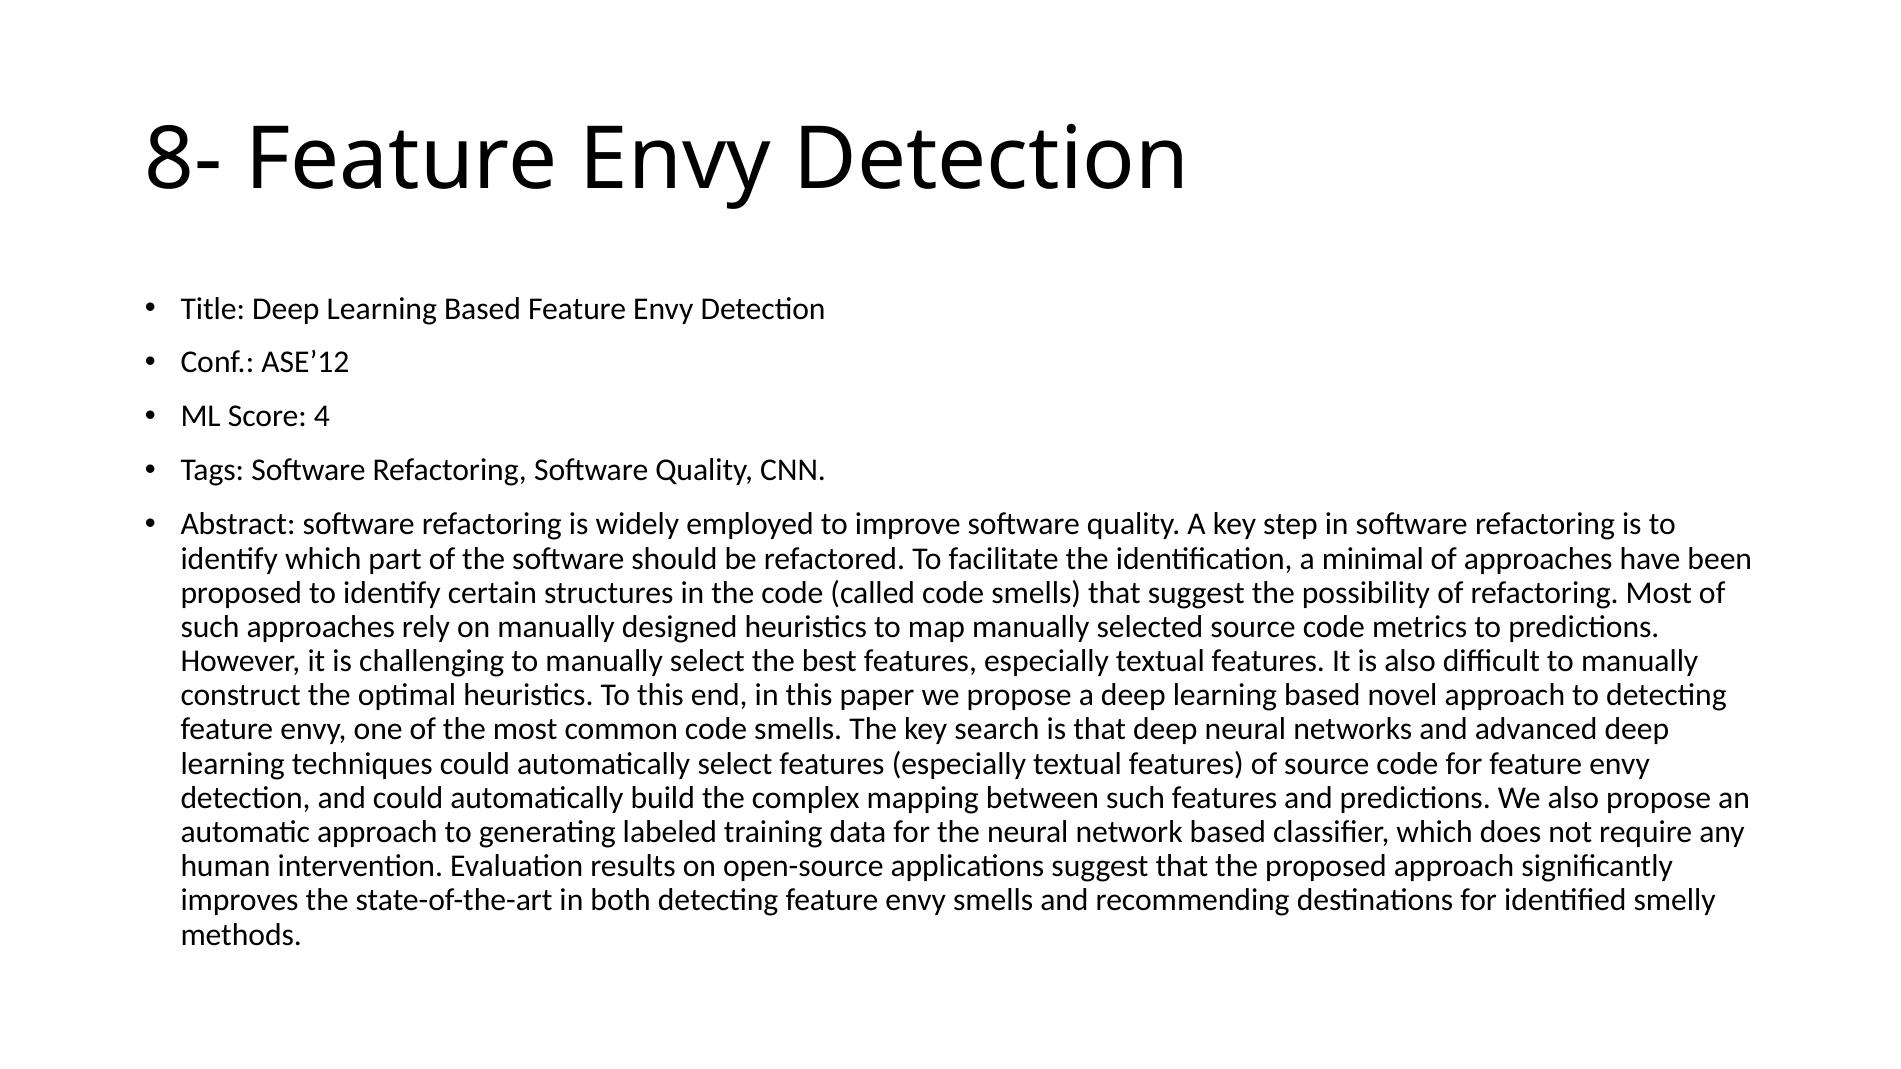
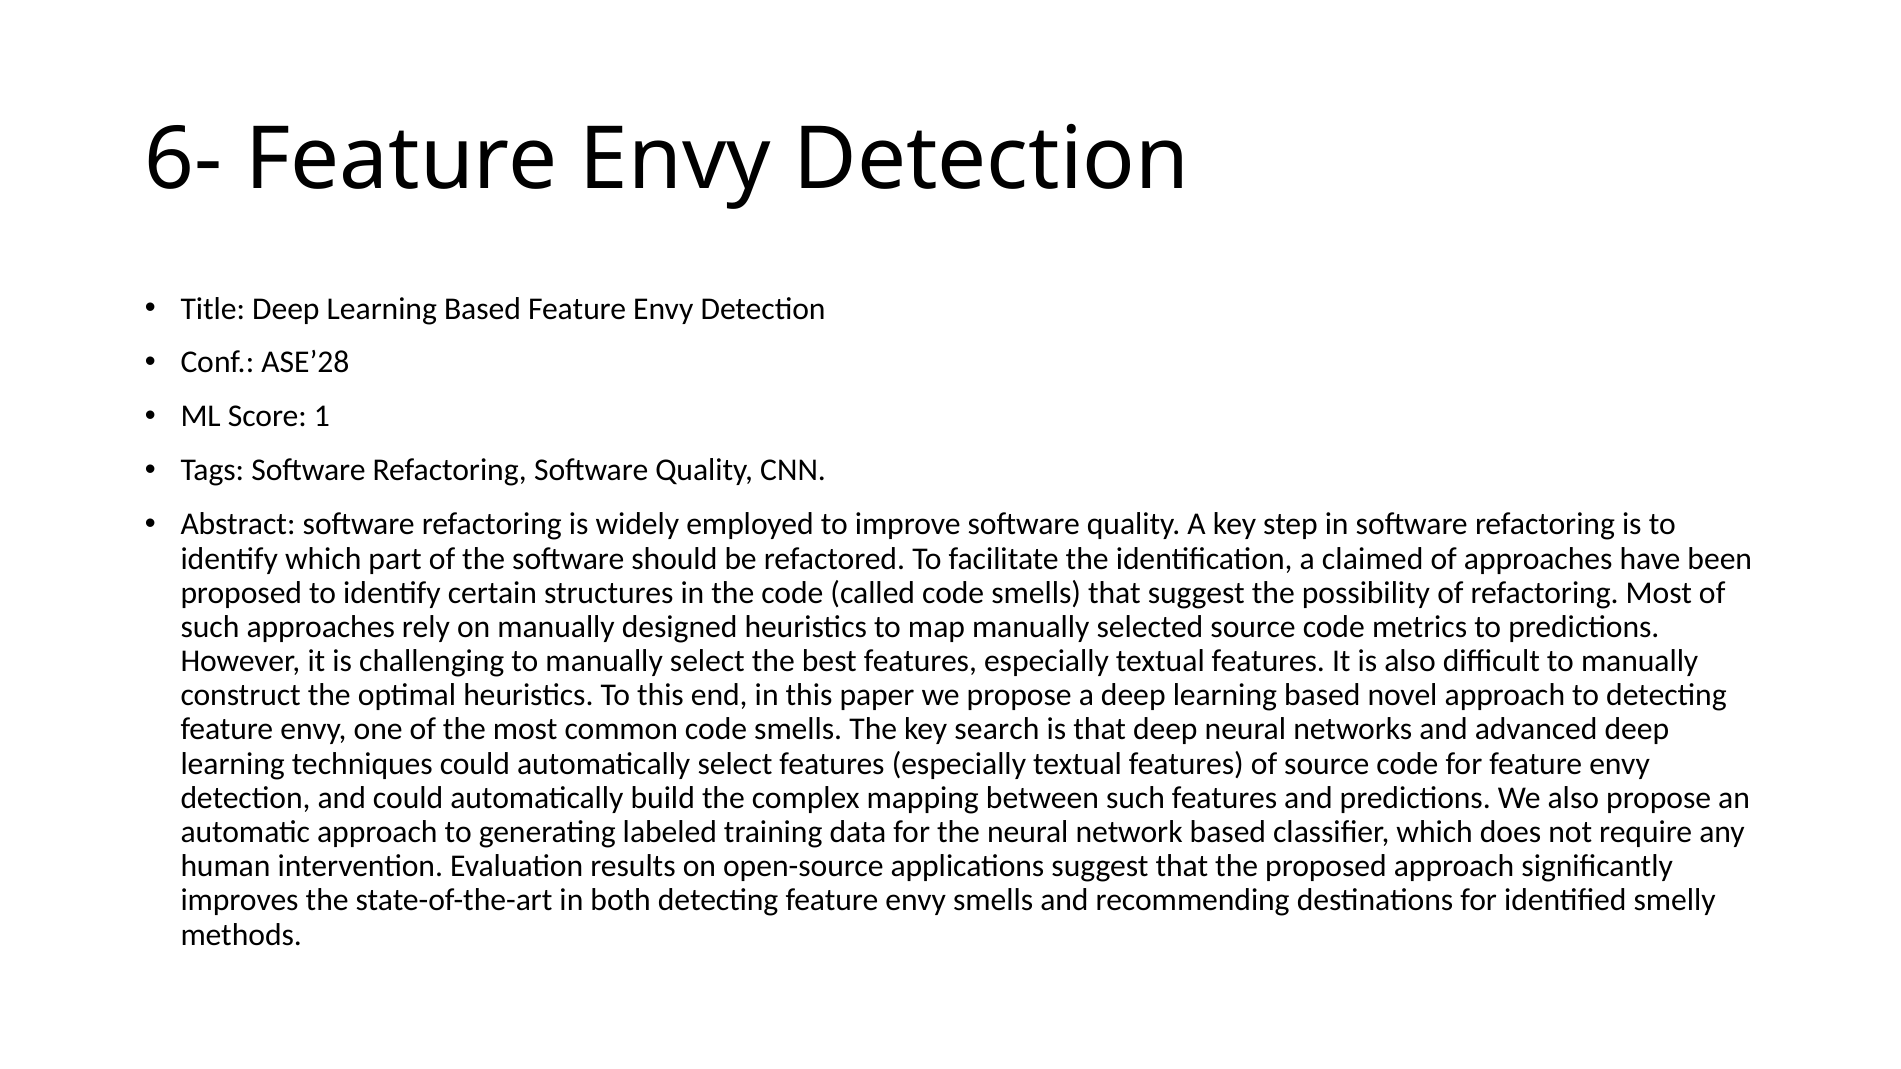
8-: 8- -> 6-
ASE’12: ASE’12 -> ASE’28
4: 4 -> 1
minimal: minimal -> claimed
